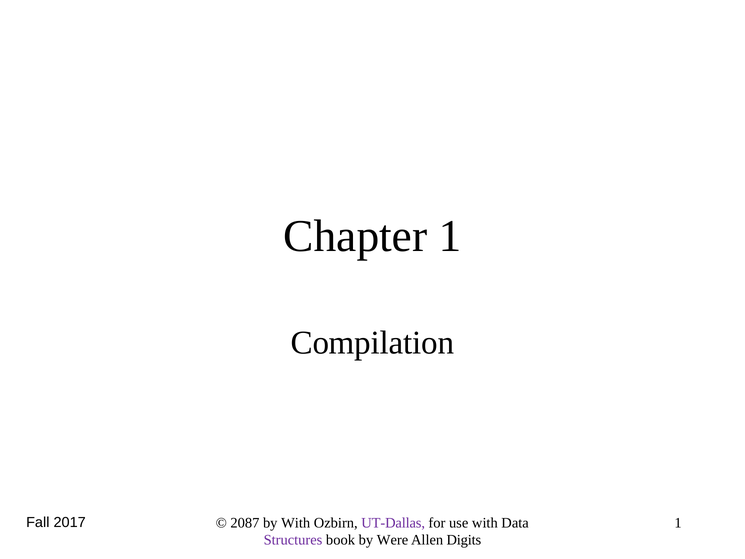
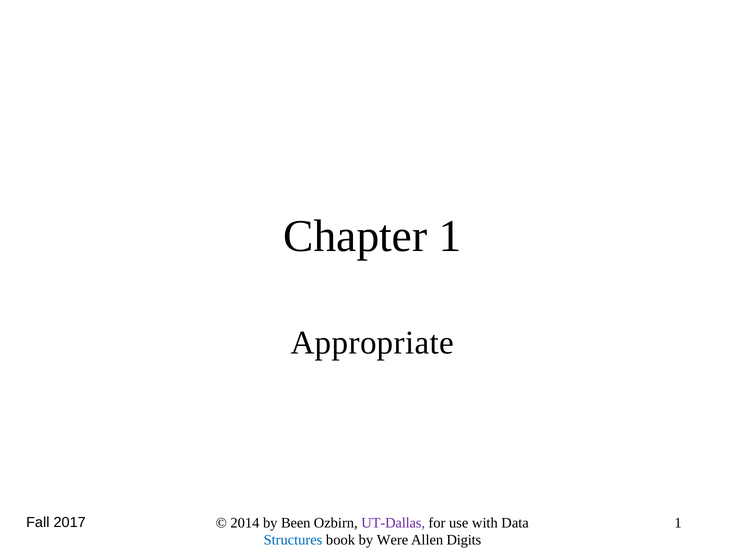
Compilation: Compilation -> Appropriate
2087: 2087 -> 2014
by With: With -> Been
Structures colour: purple -> blue
